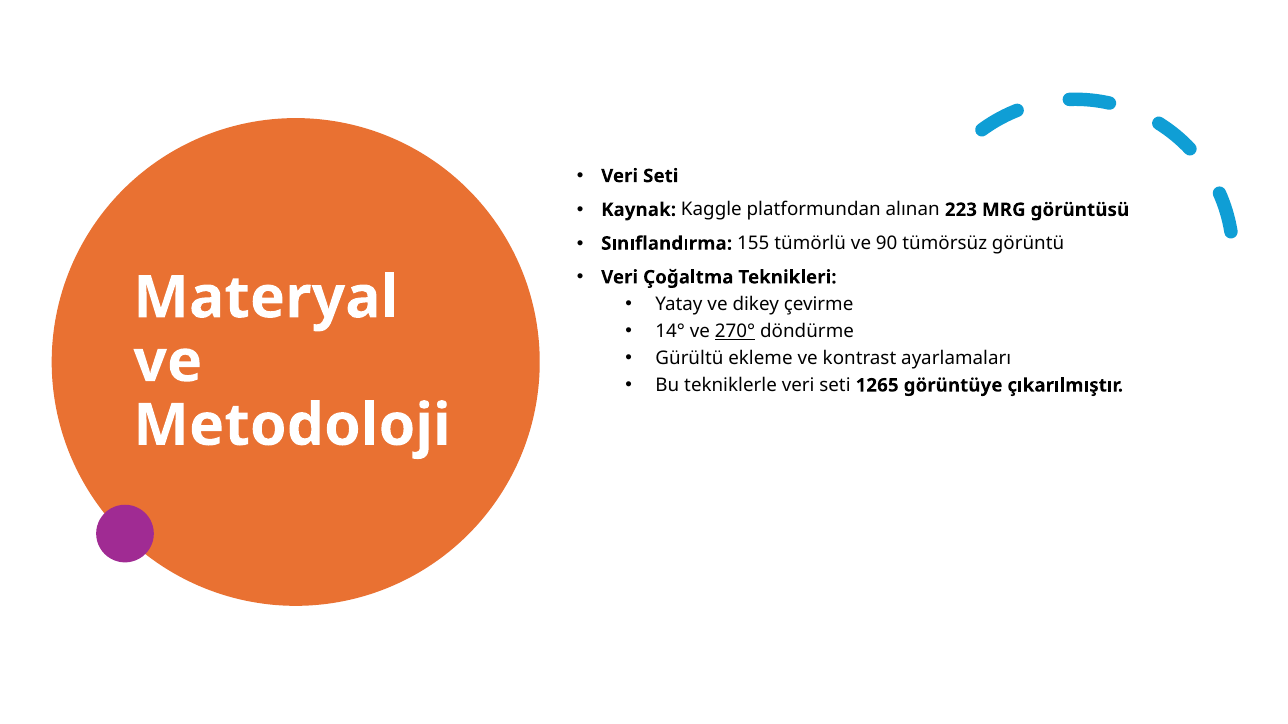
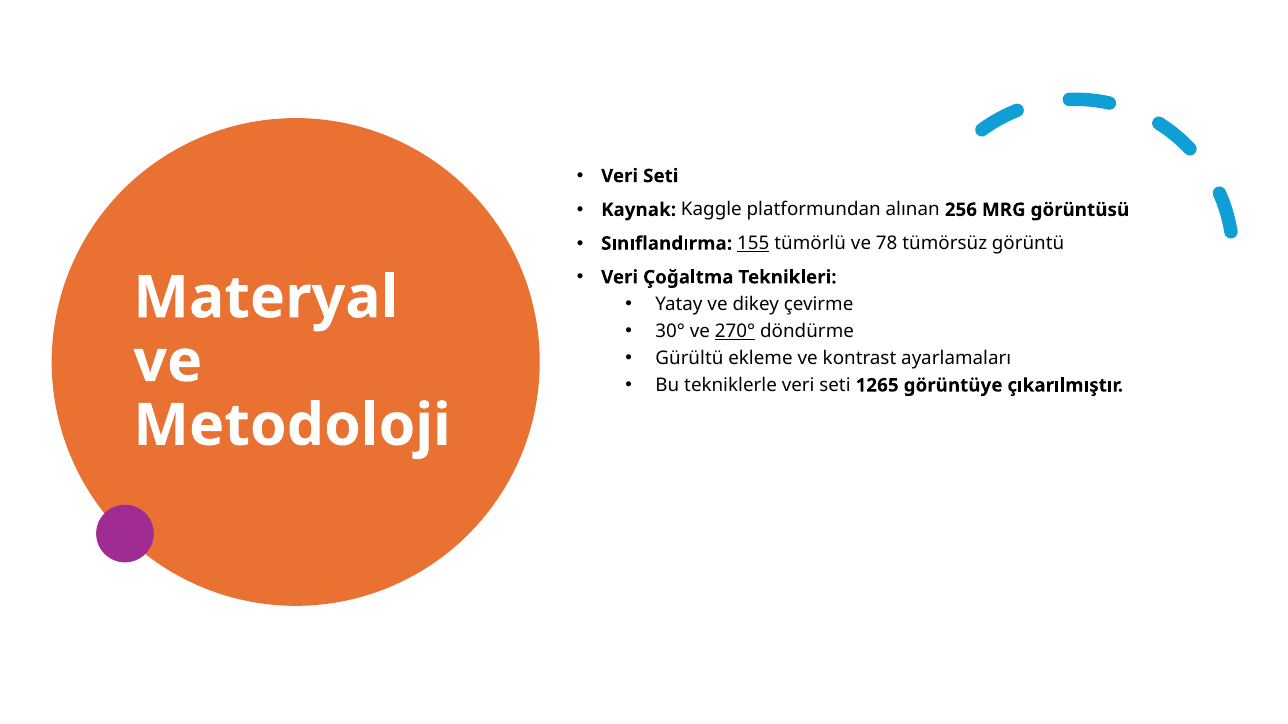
223: 223 -> 256
155 underline: none -> present
90: 90 -> 78
14°: 14° -> 30°
